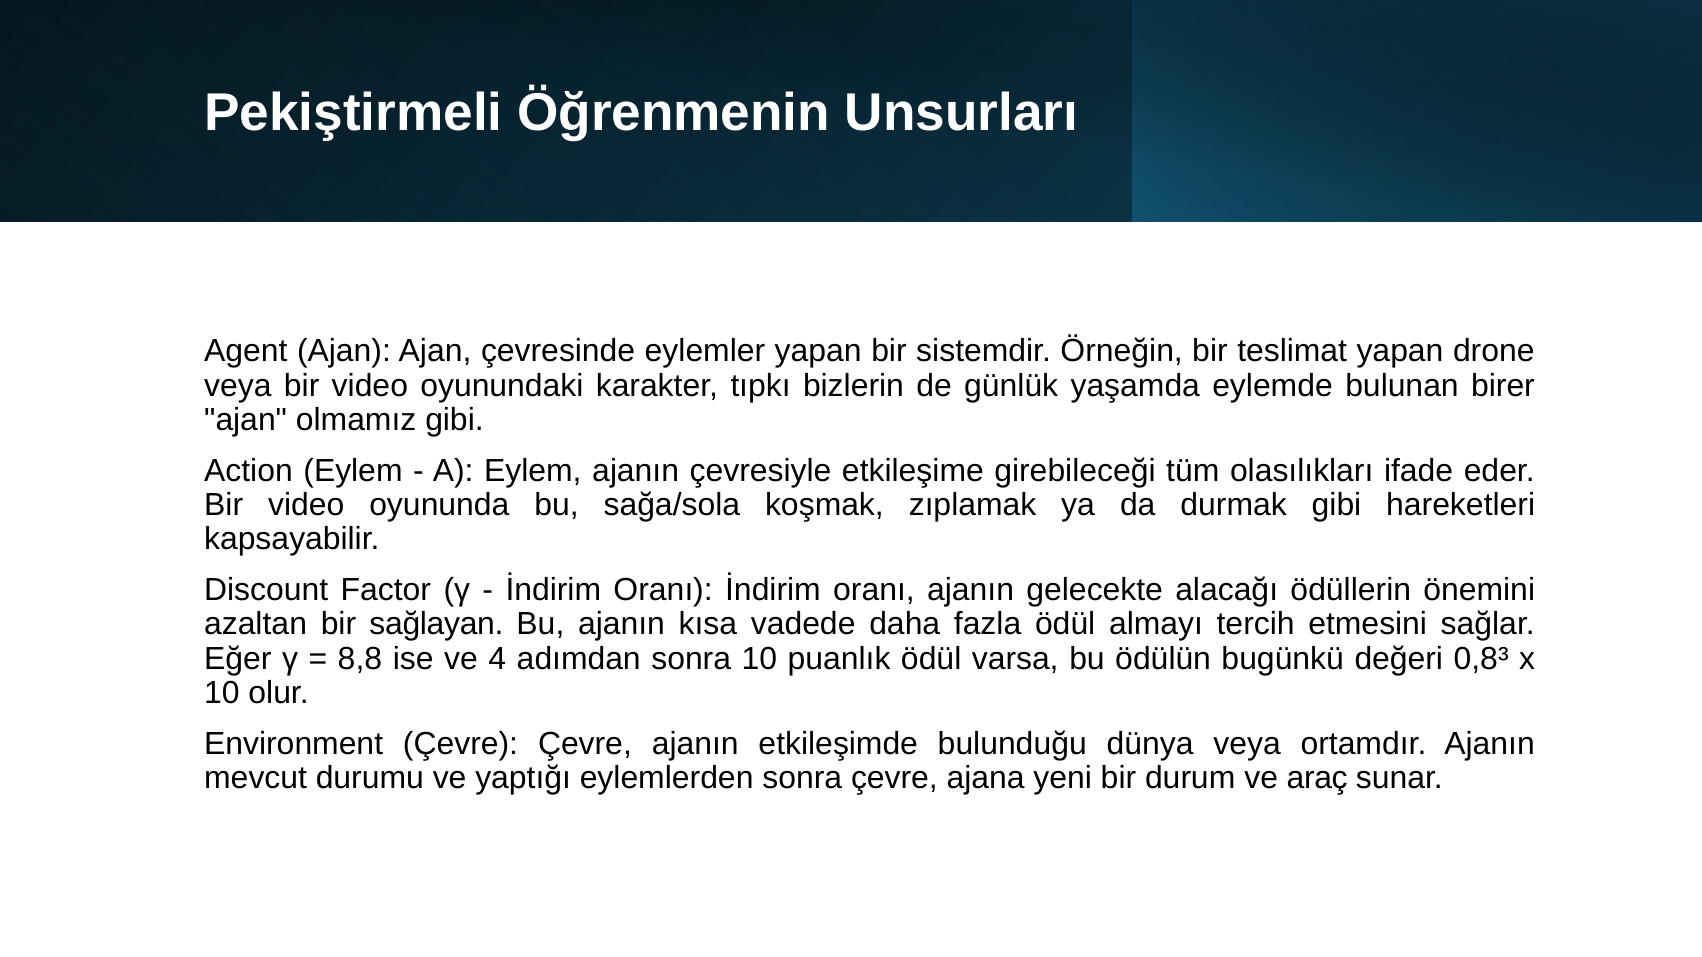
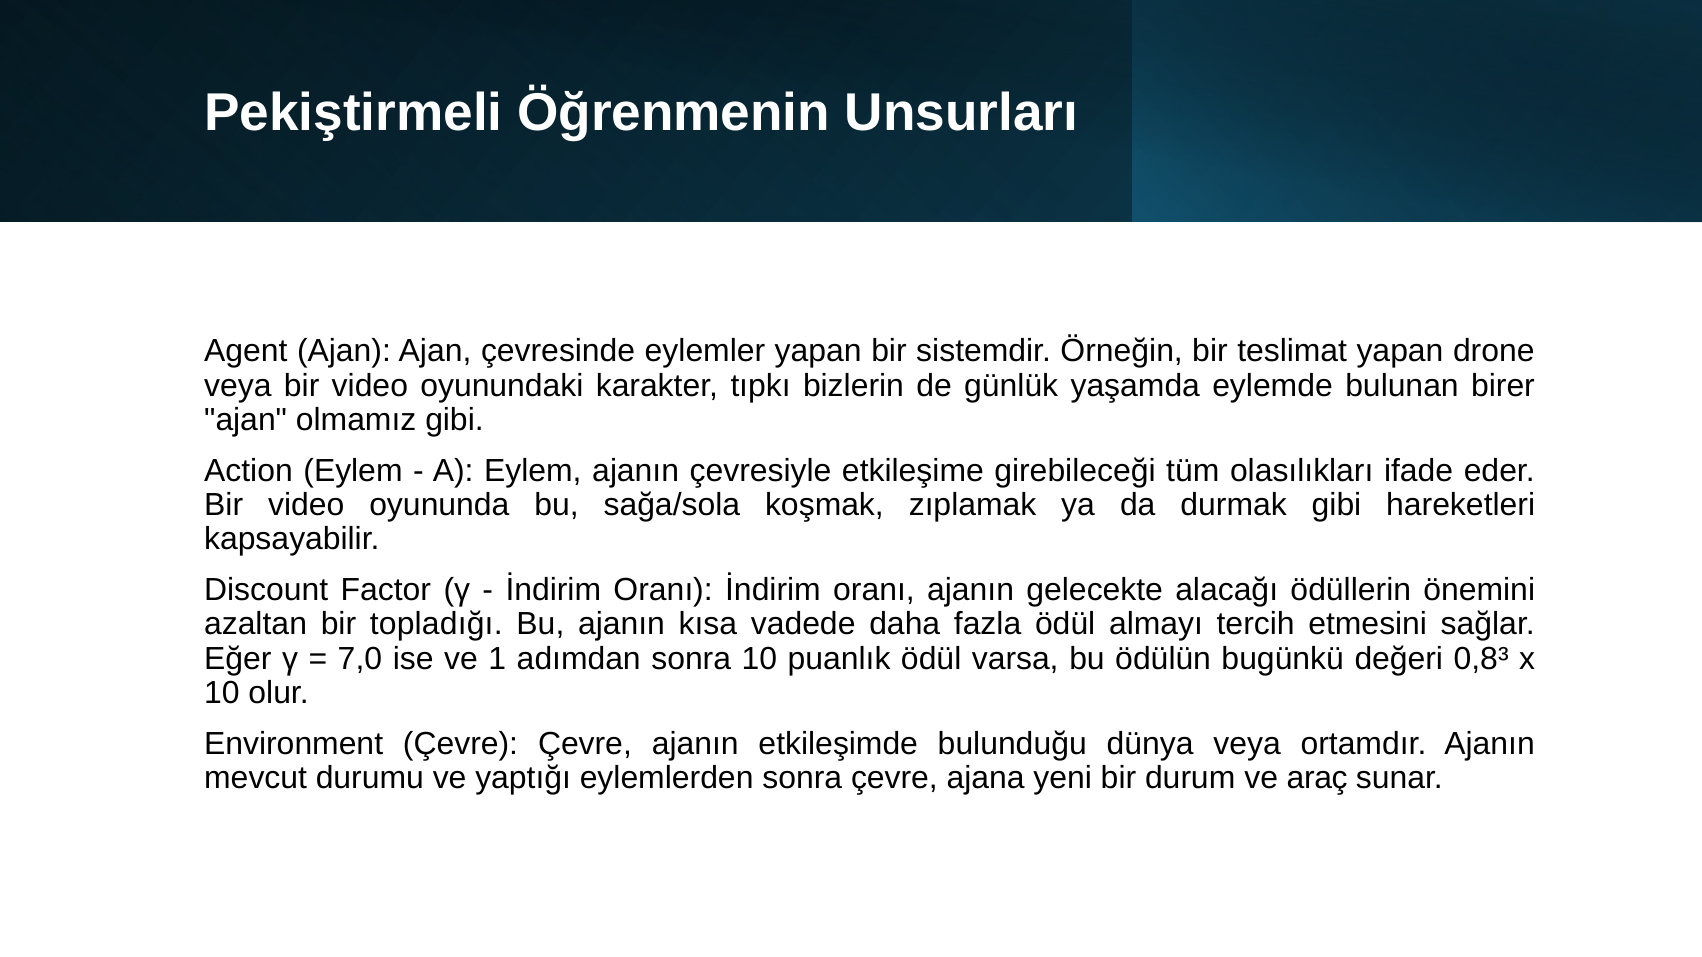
sağlayan: sağlayan -> topladığı
8,8: 8,8 -> 7,0
4: 4 -> 1
